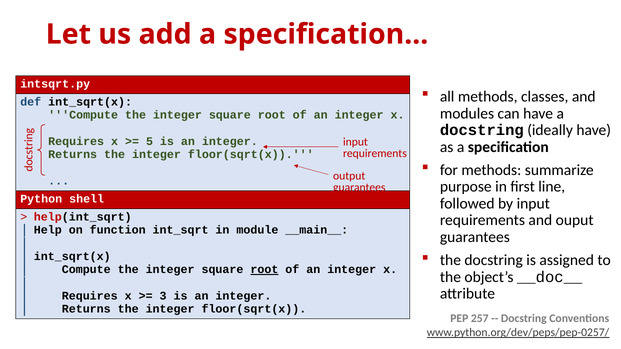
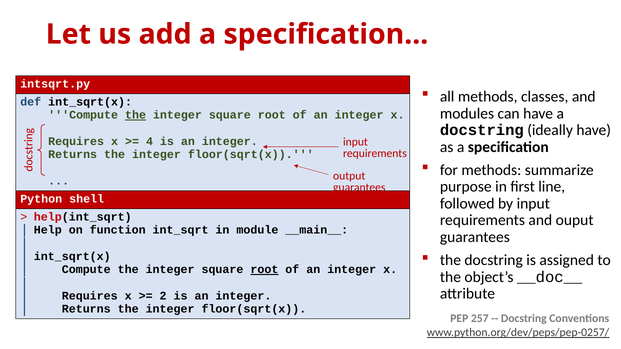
the at (136, 115) underline: none -> present
5: 5 -> 4
3: 3 -> 2
